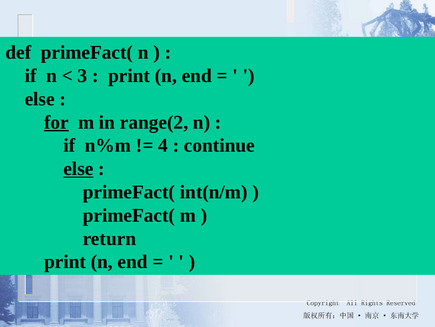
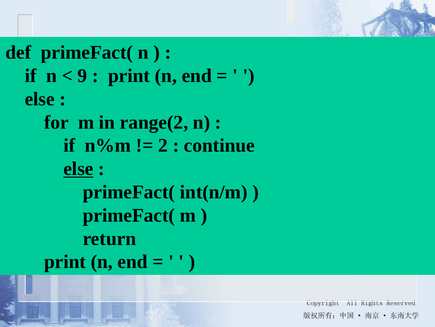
3: 3 -> 9
for underline: present -> none
4: 4 -> 2
